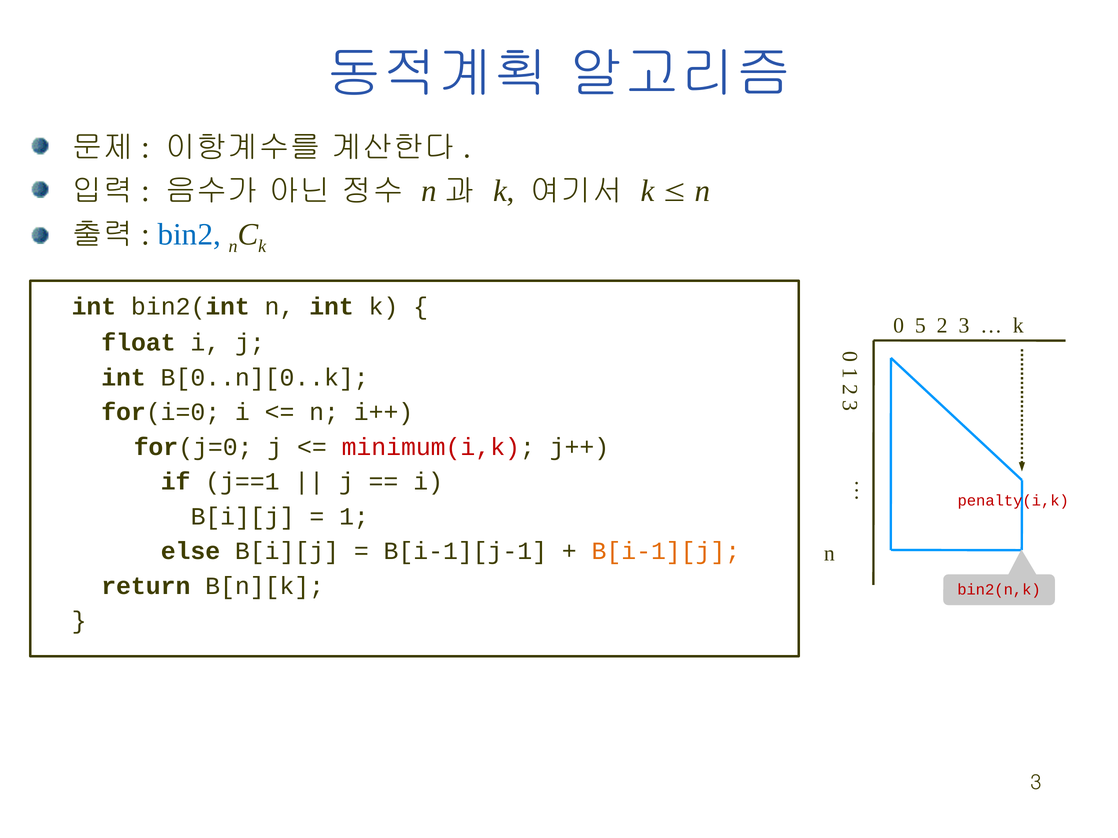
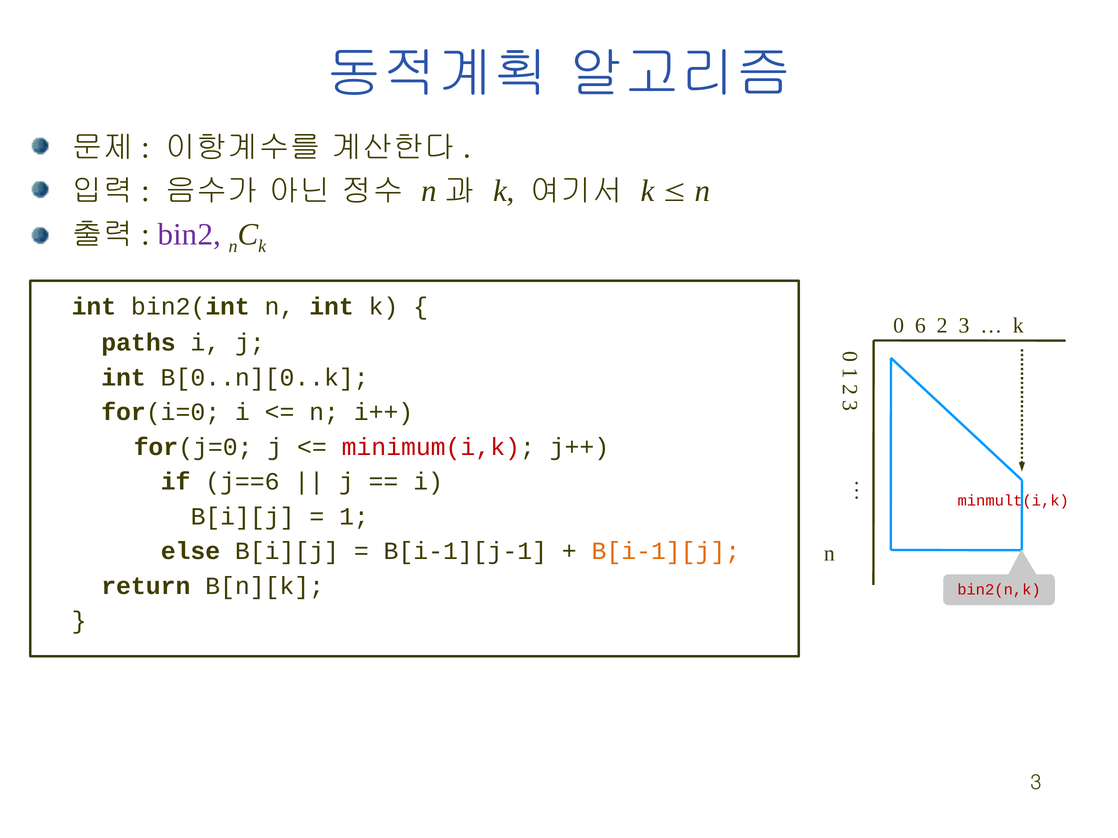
bin2 colour: blue -> purple
5: 5 -> 6
float: float -> paths
j==1: j==1 -> j==6
penalty(i,k: penalty(i,k -> minmult(i,k
